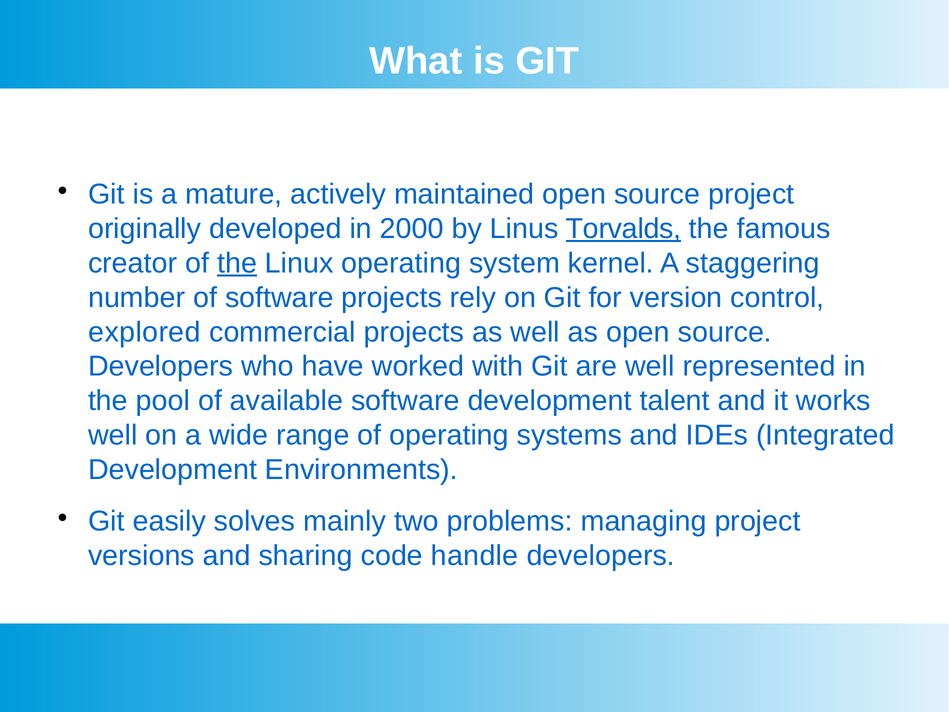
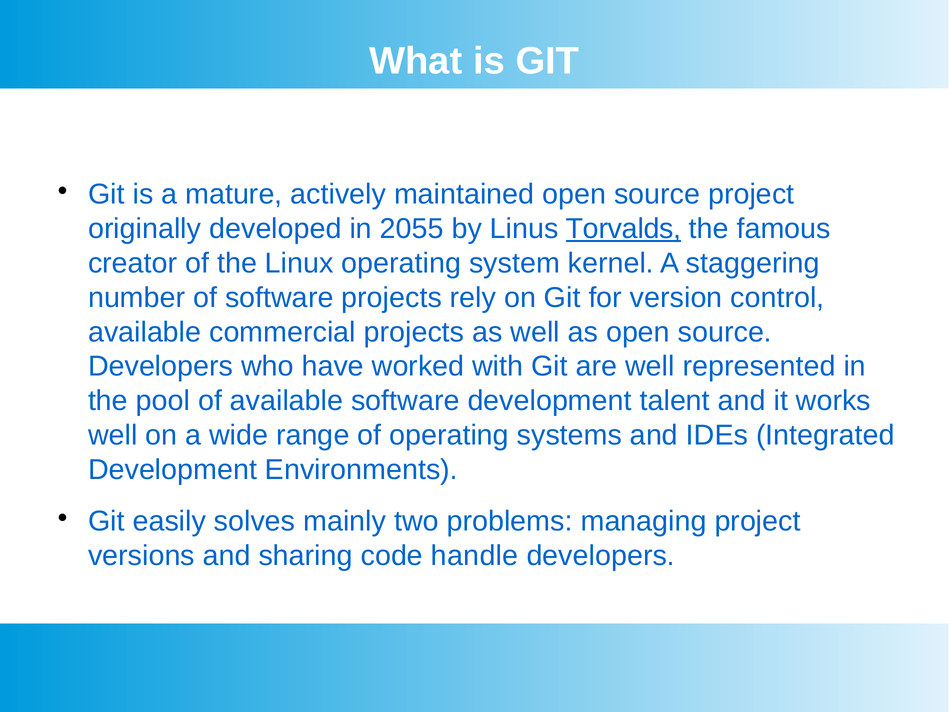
2000: 2000 -> 2055
the at (237, 263) underline: present -> none
explored at (145, 332): explored -> available
